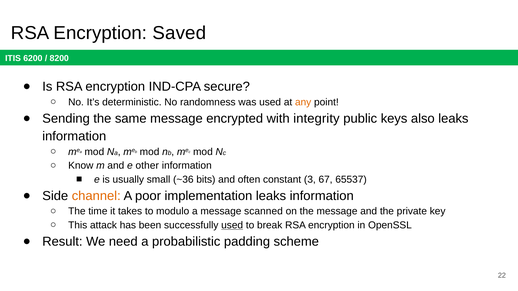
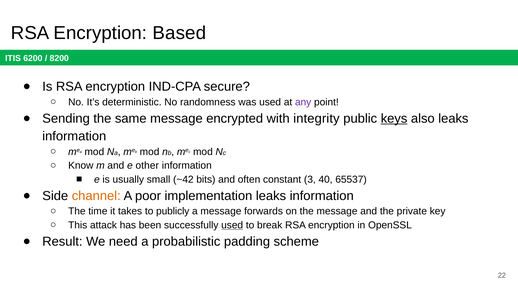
Saved: Saved -> Based
any colour: orange -> purple
keys underline: none -> present
~36: ~36 -> ~42
67: 67 -> 40
modulo: modulo -> publicly
scanned: scanned -> forwards
